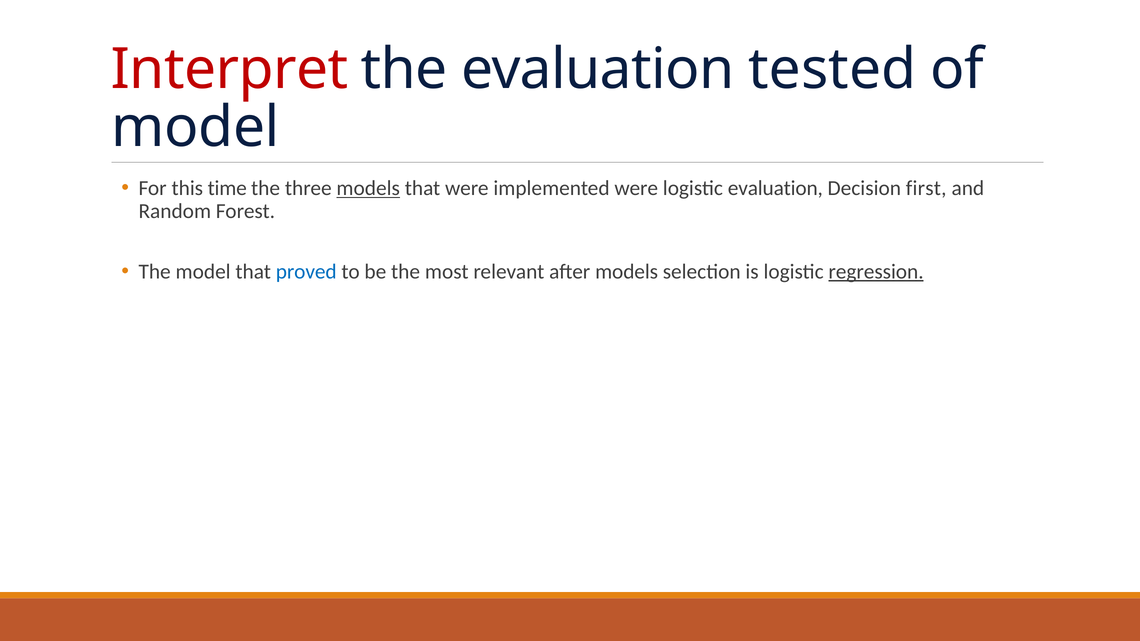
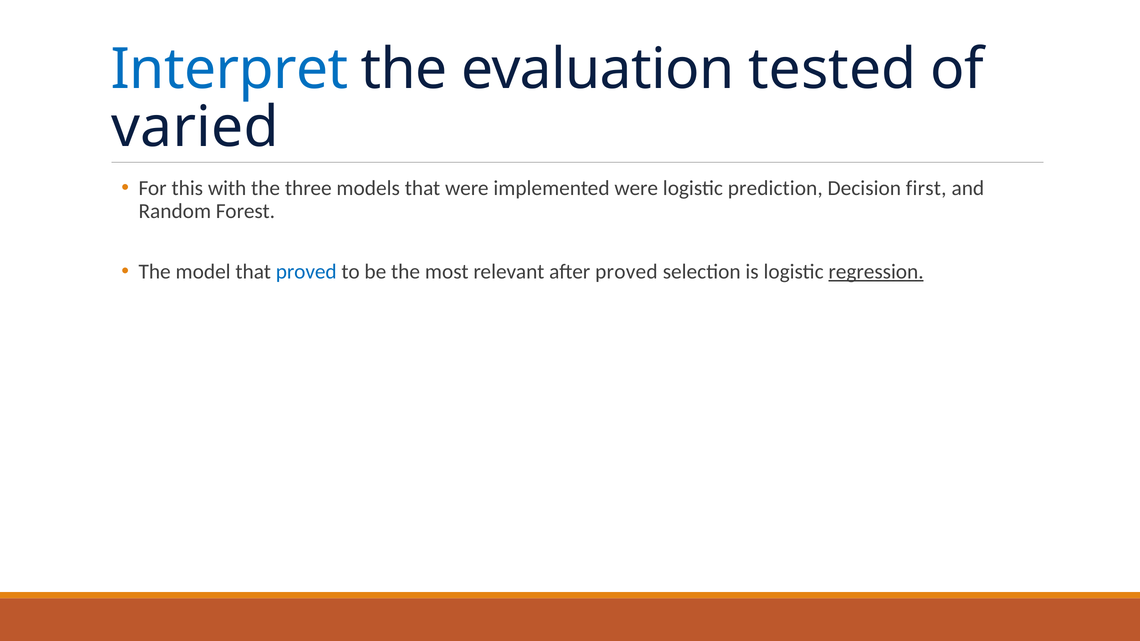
Interpret colour: red -> blue
model at (195, 128): model -> varied
time: time -> with
models at (368, 188) underline: present -> none
logistic evaluation: evaluation -> prediction
after models: models -> proved
